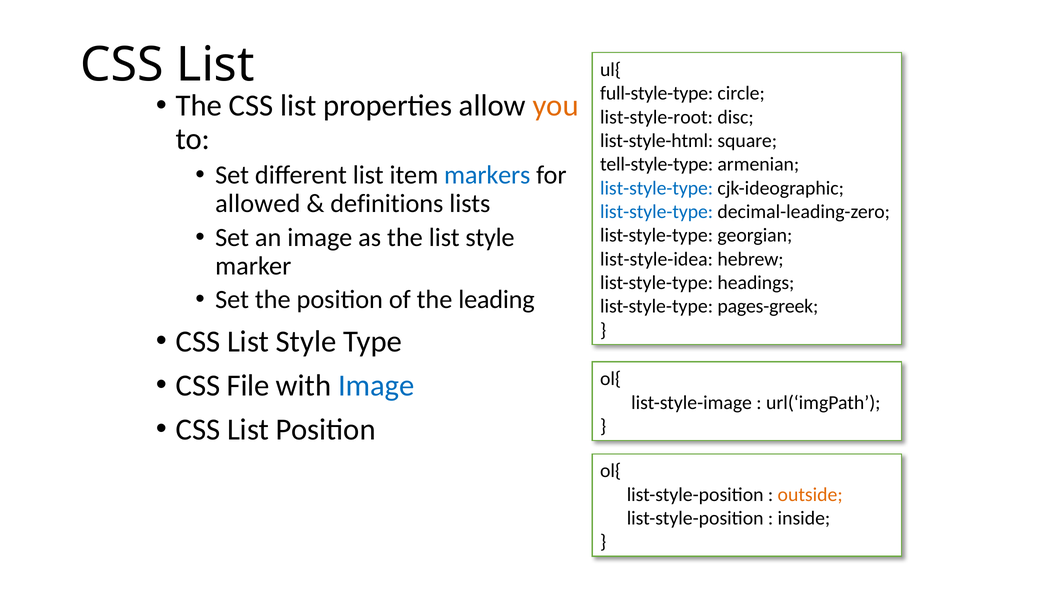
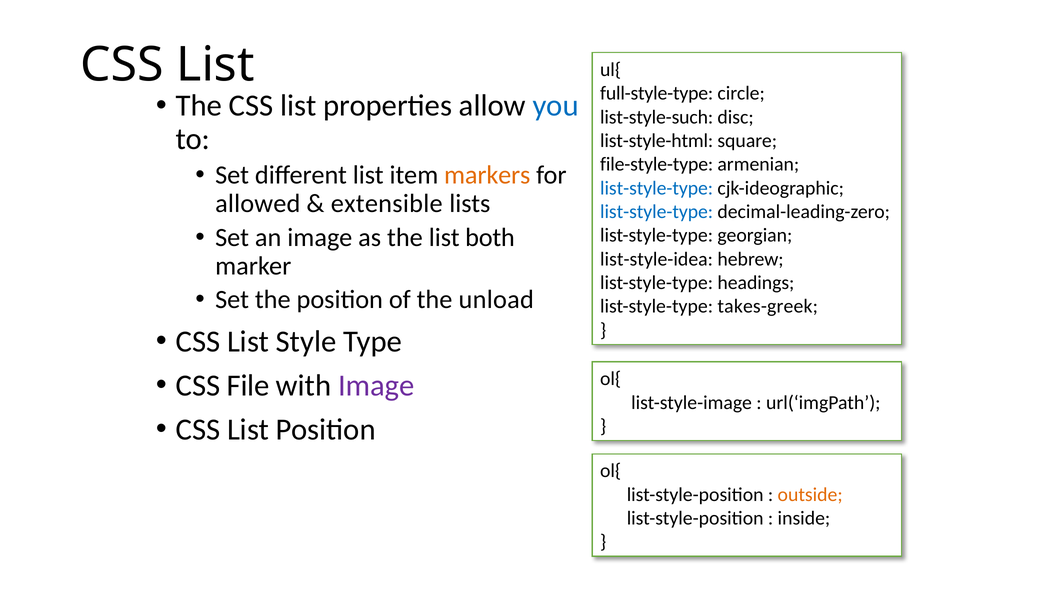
you colour: orange -> blue
list-style-root: list-style-root -> list-style-such
tell-style-type: tell-style-type -> file-style-type
markers colour: blue -> orange
definitions: definitions -> extensible
the list style: style -> both
leading: leading -> unload
pages-greek: pages-greek -> takes-greek
Image at (376, 386) colour: blue -> purple
